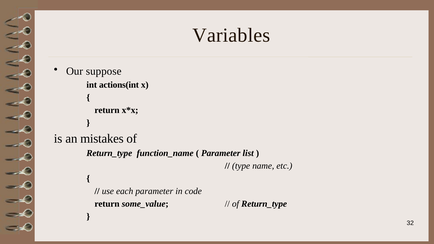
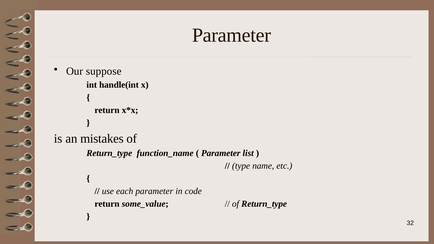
Variables at (231, 35): Variables -> Parameter
actions(int: actions(int -> handle(int
